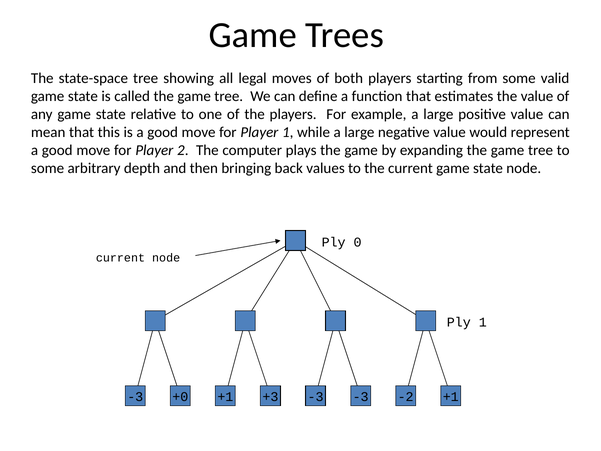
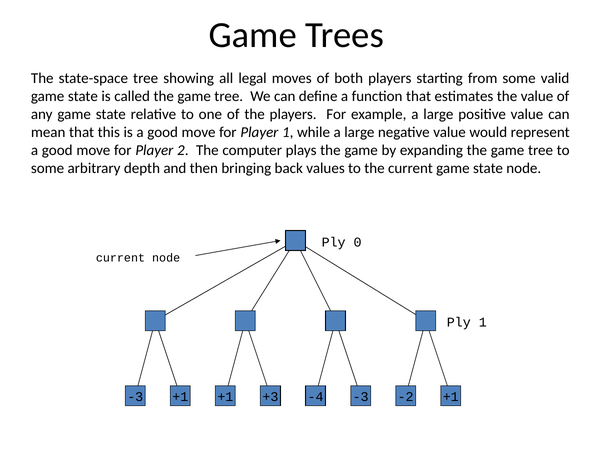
+0 at (180, 397): +0 -> +1
+3 -3: -3 -> -4
